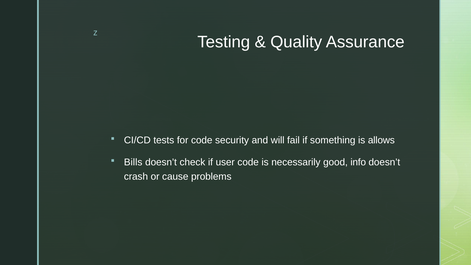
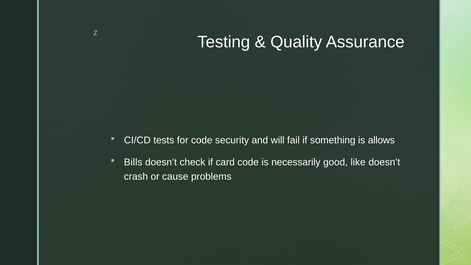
user: user -> card
info: info -> like
